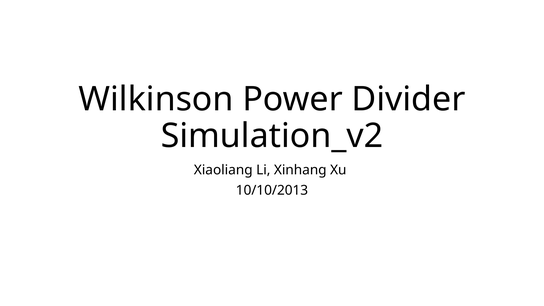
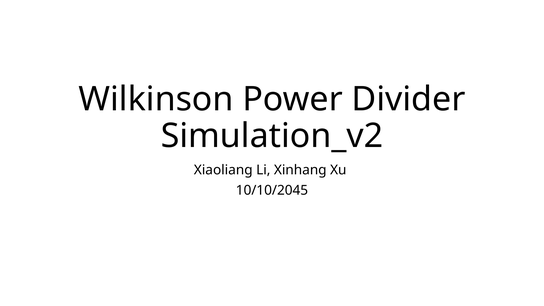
10/10/2013: 10/10/2013 -> 10/10/2045
